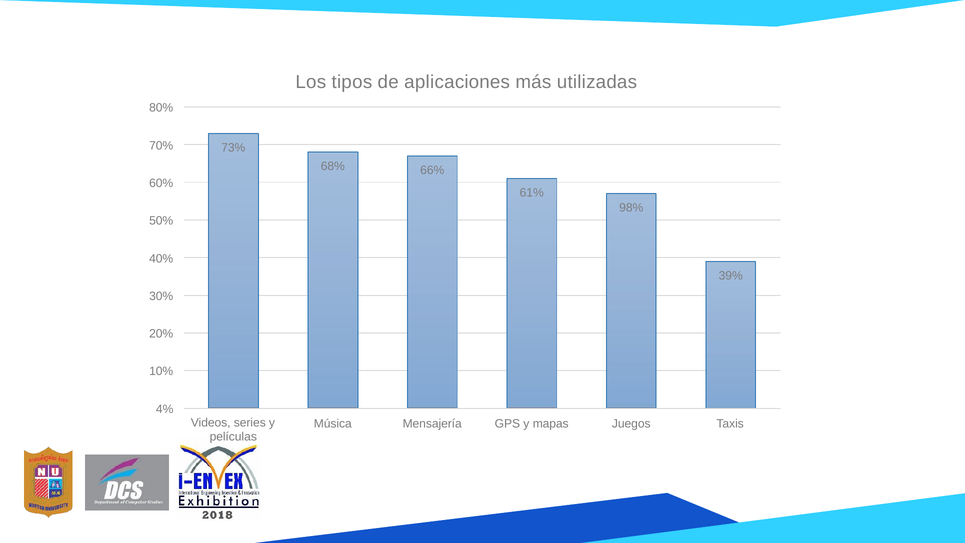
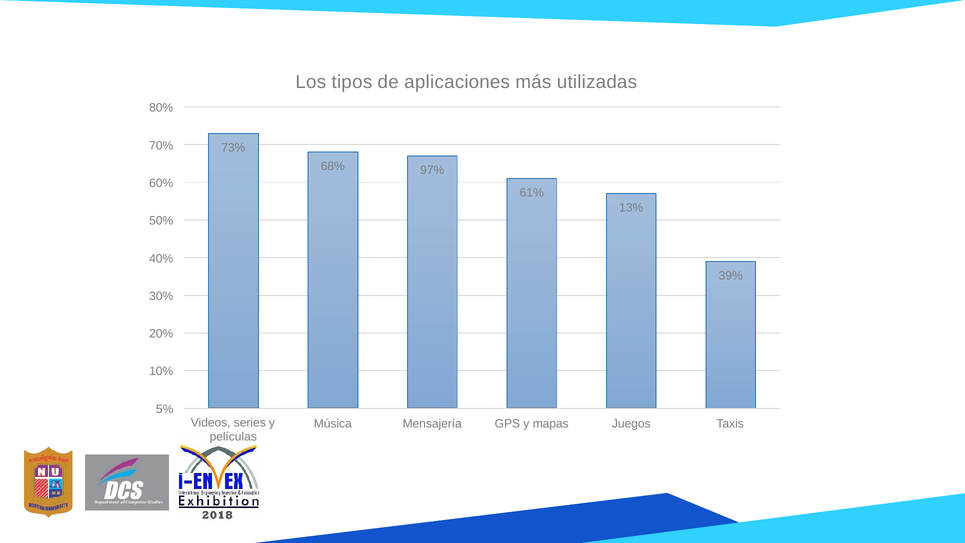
66%: 66% -> 97%
98%: 98% -> 13%
4%: 4% -> 5%
